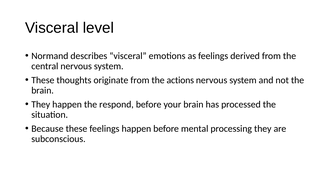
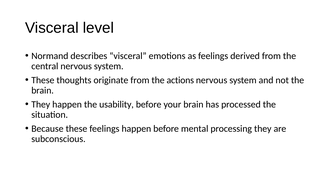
respond: respond -> usability
